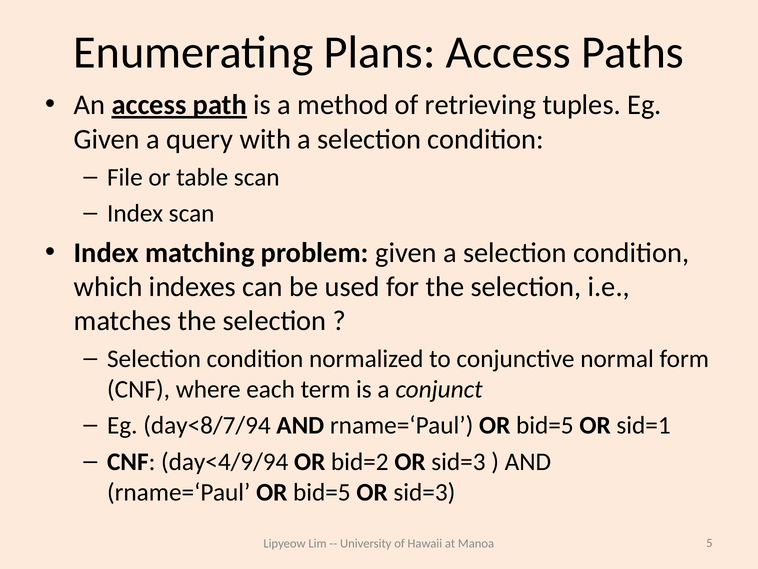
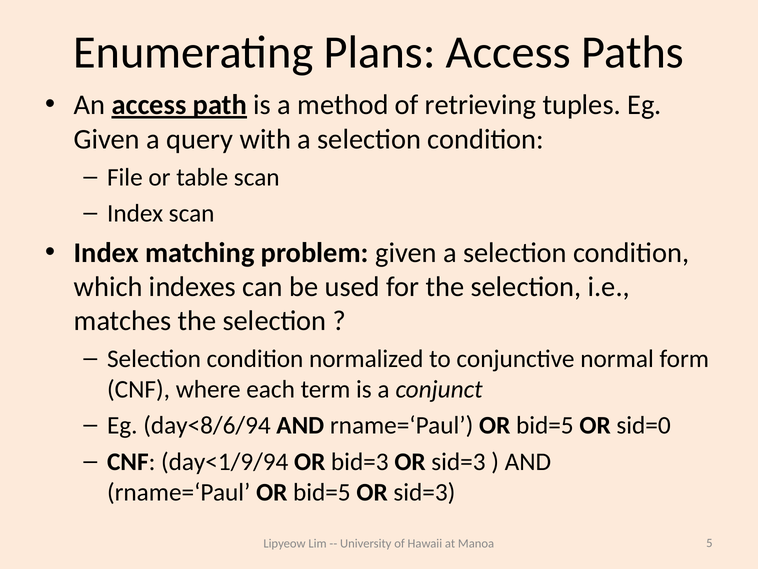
day<8/7/94: day<8/7/94 -> day<8/6/94
sid=1: sid=1 -> sid=0
day<4/9/94: day<4/9/94 -> day<1/9/94
bid=2: bid=2 -> bid=3
